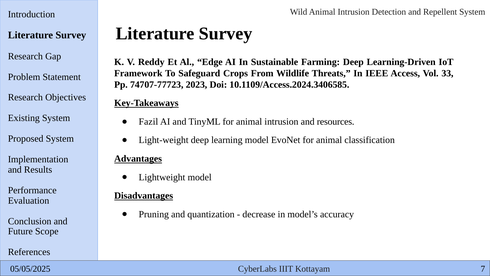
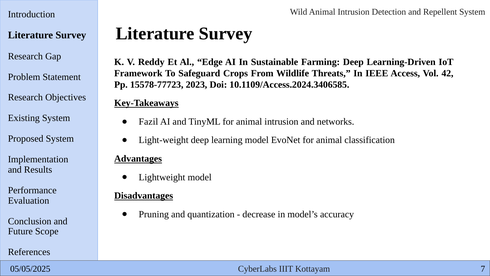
33: 33 -> 42
74707-77723: 74707-77723 -> 15578-77723
resources: resources -> networks
